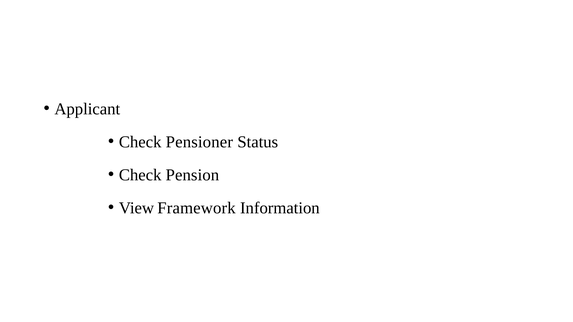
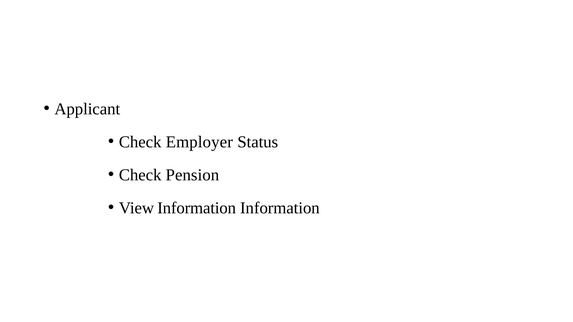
Pensioner: Pensioner -> Employer
View Framework: Framework -> Information
